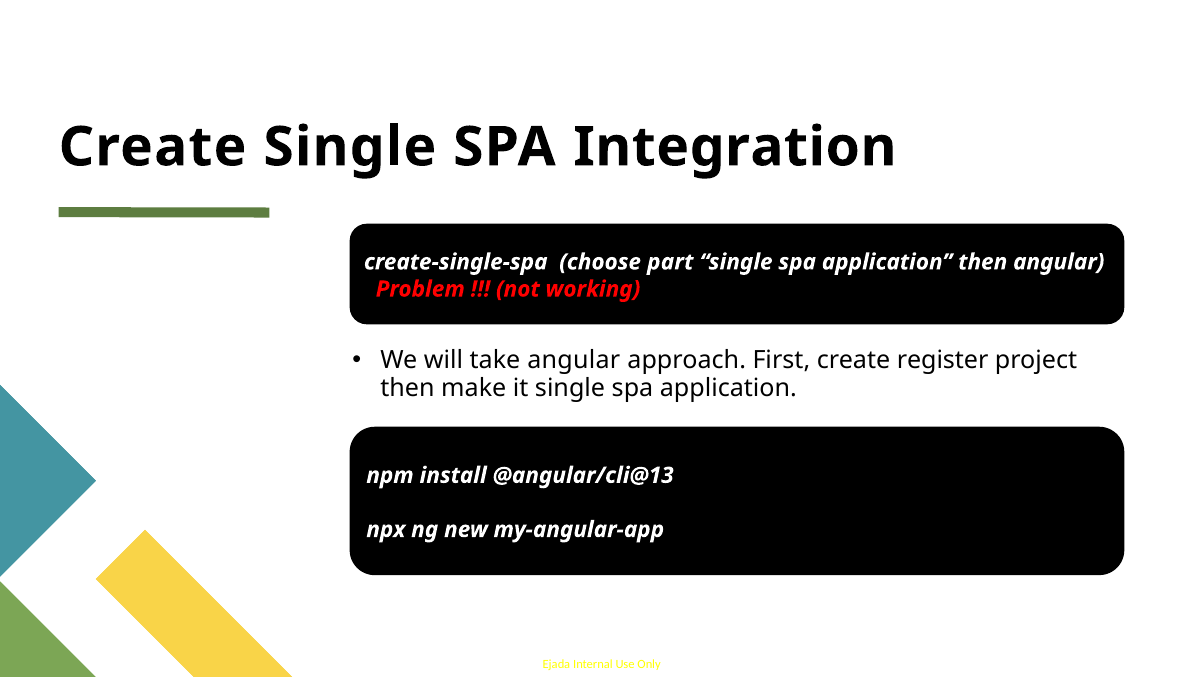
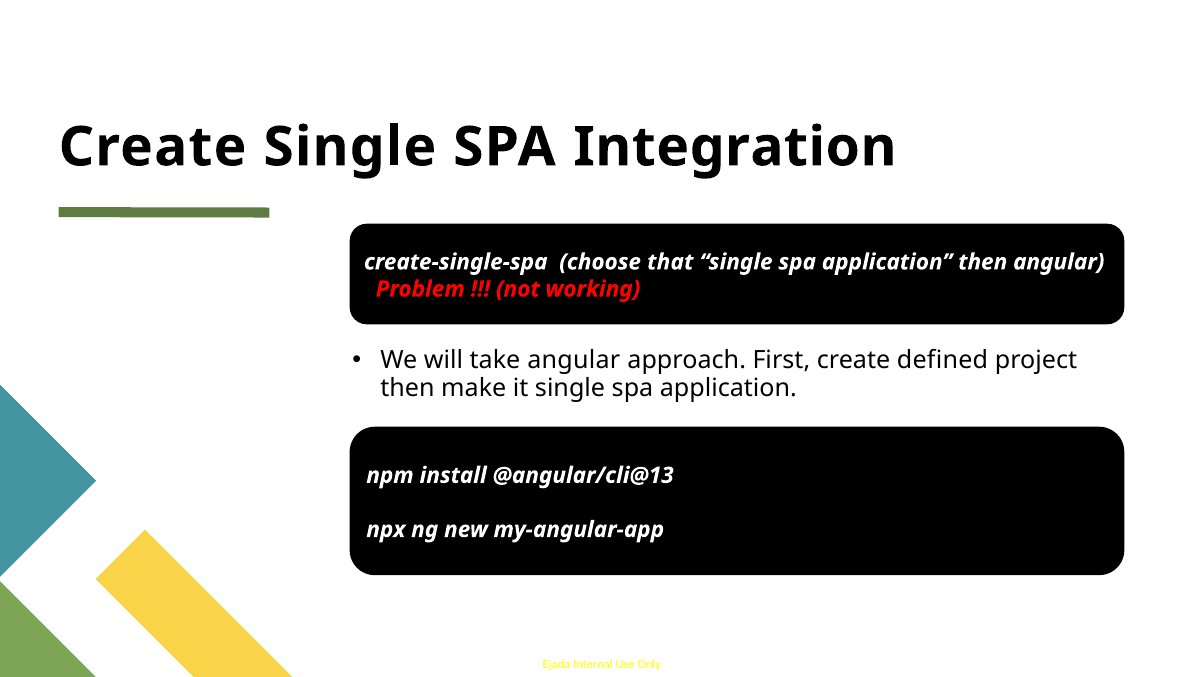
part: part -> that
register: register -> defined
